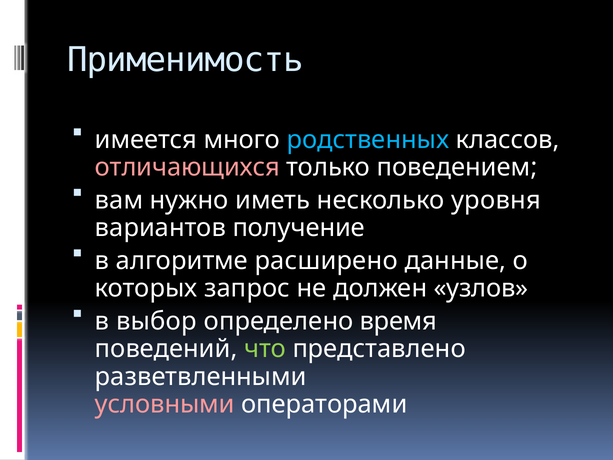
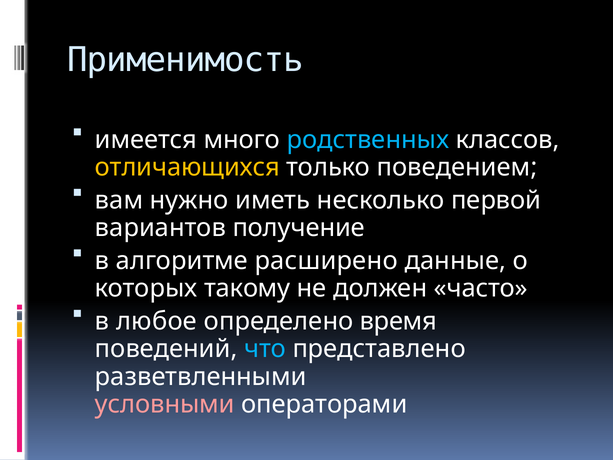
отличающихся colour: pink -> yellow
уровня: уровня -> первой
запрос: запрос -> такому
узлов: узлов -> часто
выбор: выбор -> любое
что colour: light green -> light blue
